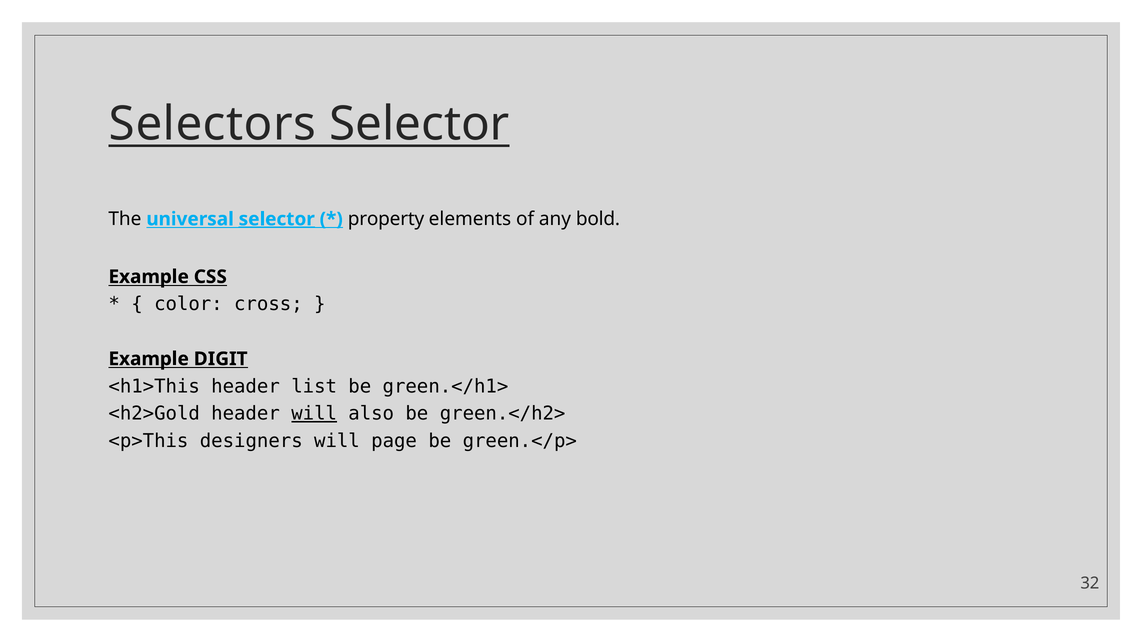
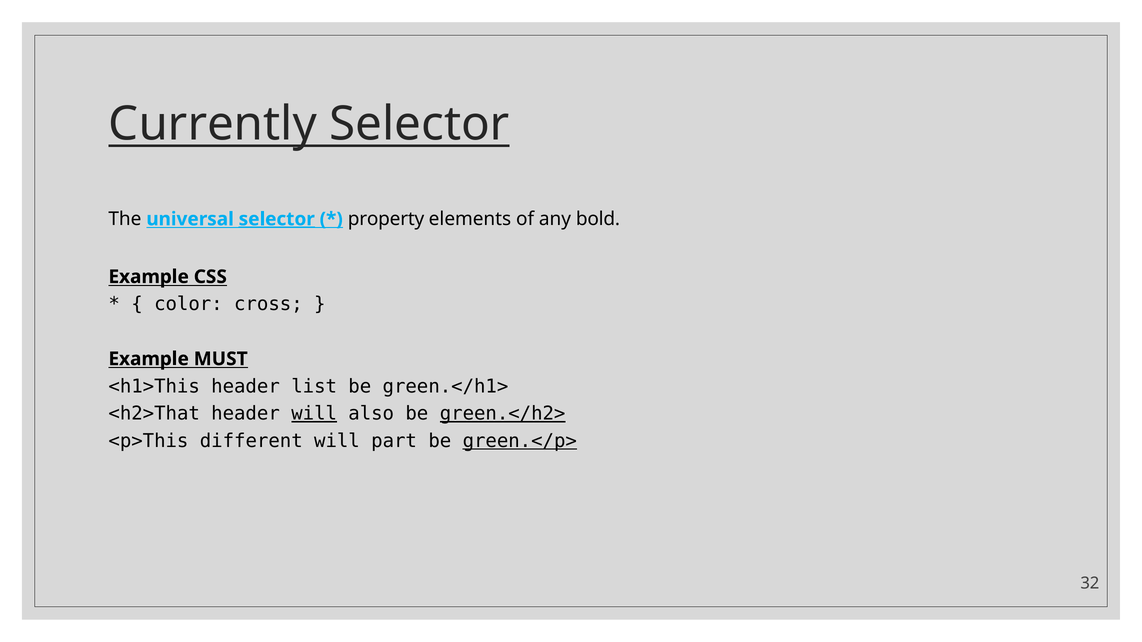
Selectors: Selectors -> Currently
DIGIT: DIGIT -> MUST
<h2>Gold: <h2>Gold -> <h2>That
green.</h2> underline: none -> present
designers: designers -> different
page: page -> part
green.</p> underline: none -> present
